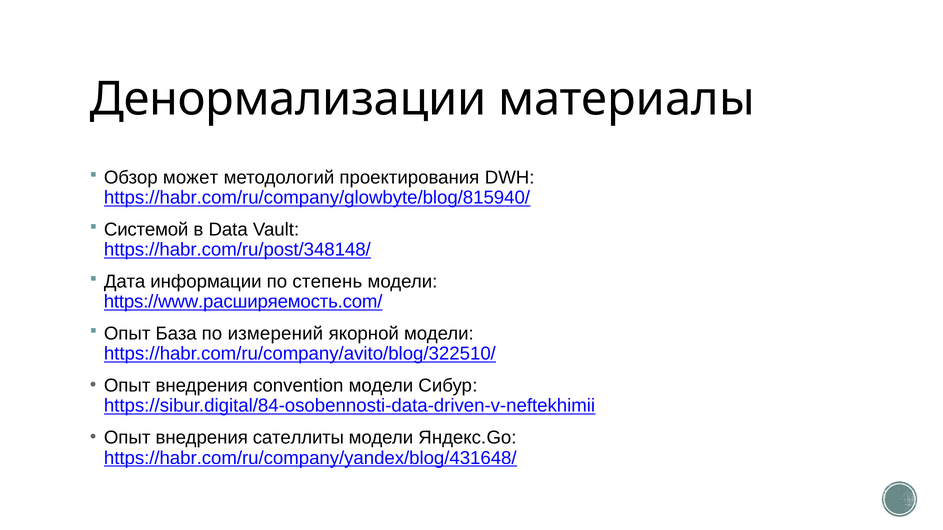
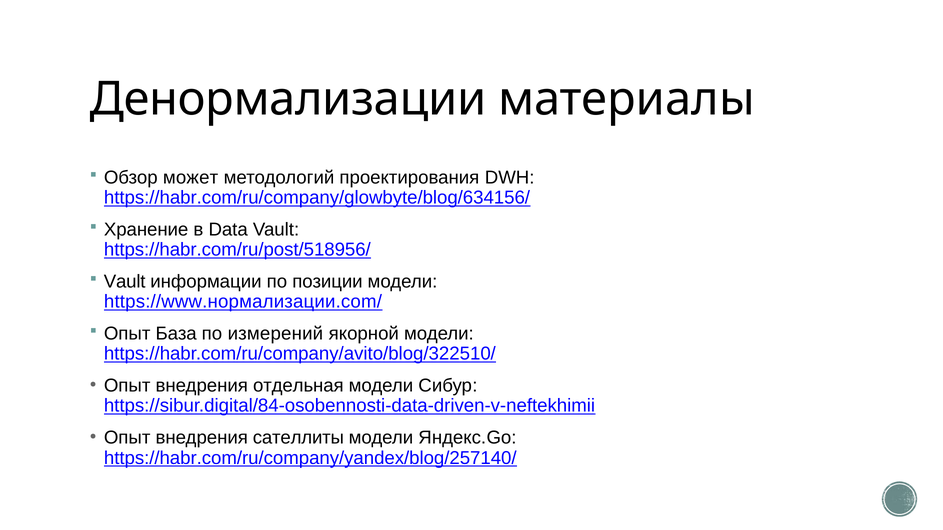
https://habr.com/ru/company/glowbyte/blog/815940/: https://habr.com/ru/company/glowbyte/blog/815940/ -> https://habr.com/ru/company/glowbyte/blog/634156/
Системой: Системой -> Хранение
https://habr.com/ru/post/348148/: https://habr.com/ru/post/348148/ -> https://habr.com/ru/post/518956/
Дата at (125, 282): Дата -> Vault
степень: степень -> позиции
https://www.расширяемость.com/: https://www.расширяемость.com/ -> https://www.нормализации.com/
convention: convention -> отдельная
https://habr.com/ru/company/yandex/blog/431648/: https://habr.com/ru/company/yandex/blog/431648/ -> https://habr.com/ru/company/yandex/blog/257140/
